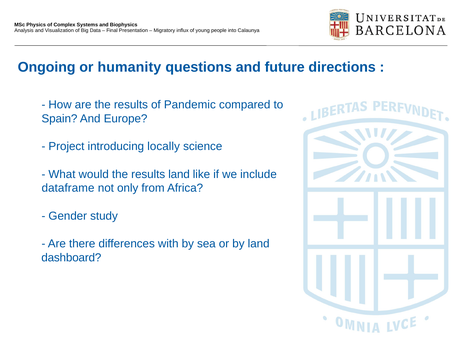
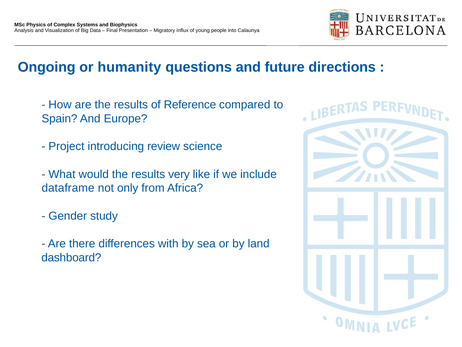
Pandemic: Pandemic -> Reference
locally: locally -> review
results land: land -> very
